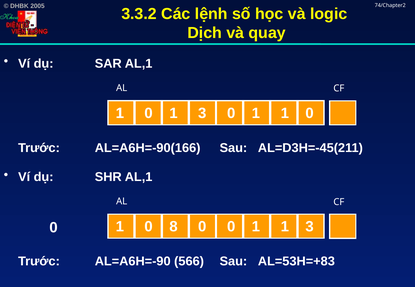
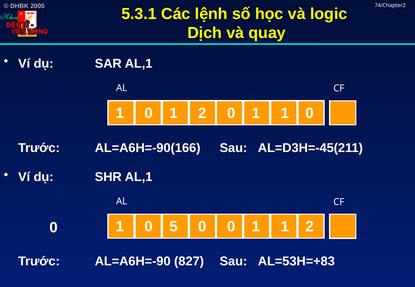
3.3.2: 3.3.2 -> 5.3.1
0 1 3: 3 -> 2
8: 8 -> 5
1 1 3: 3 -> 2
566: 566 -> 827
